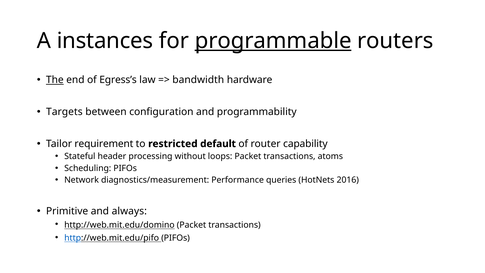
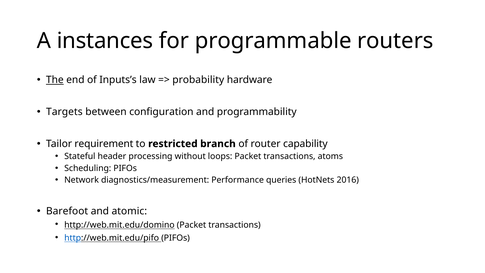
programmable underline: present -> none
Egress’s: Egress’s -> Inputs’s
bandwidth: bandwidth -> probability
default: default -> branch
Primitive: Primitive -> Barefoot
always: always -> atomic
